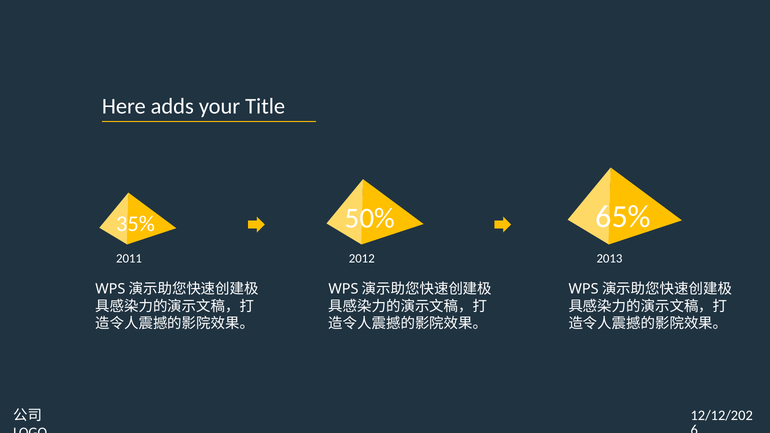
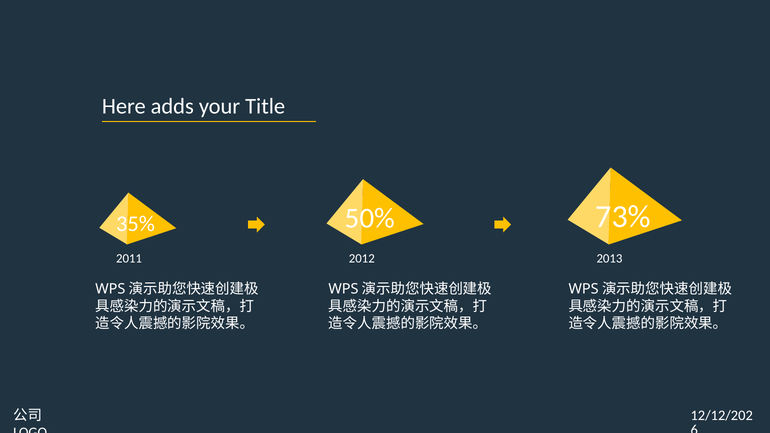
65%: 65% -> 73%
